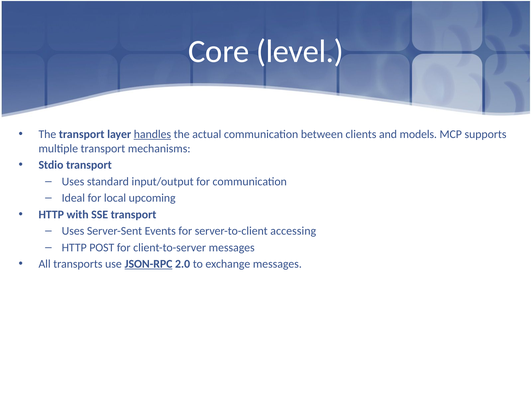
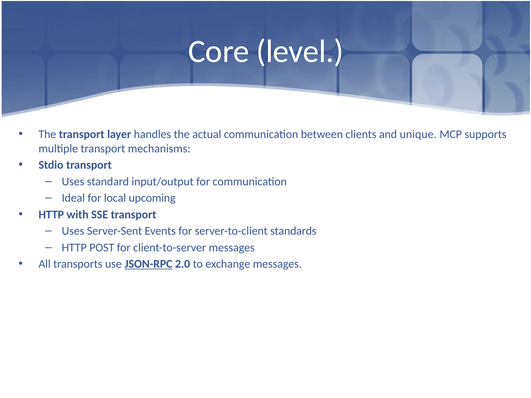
handles underline: present -> none
models: models -> unique
accessing: accessing -> standards
